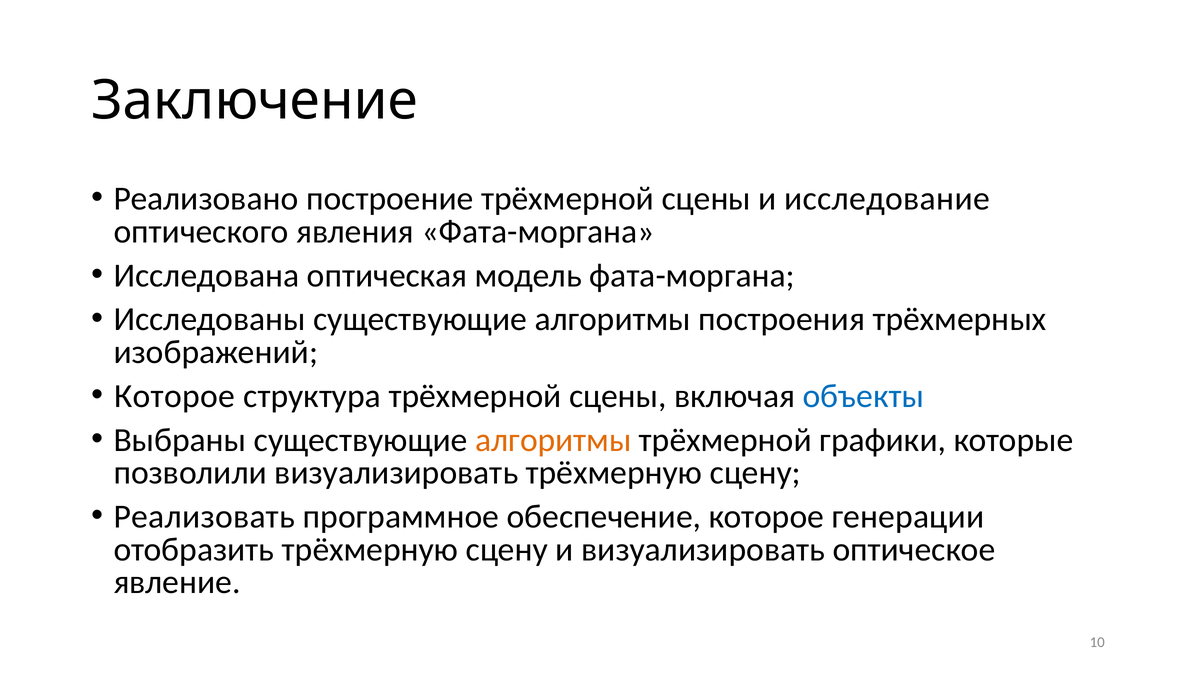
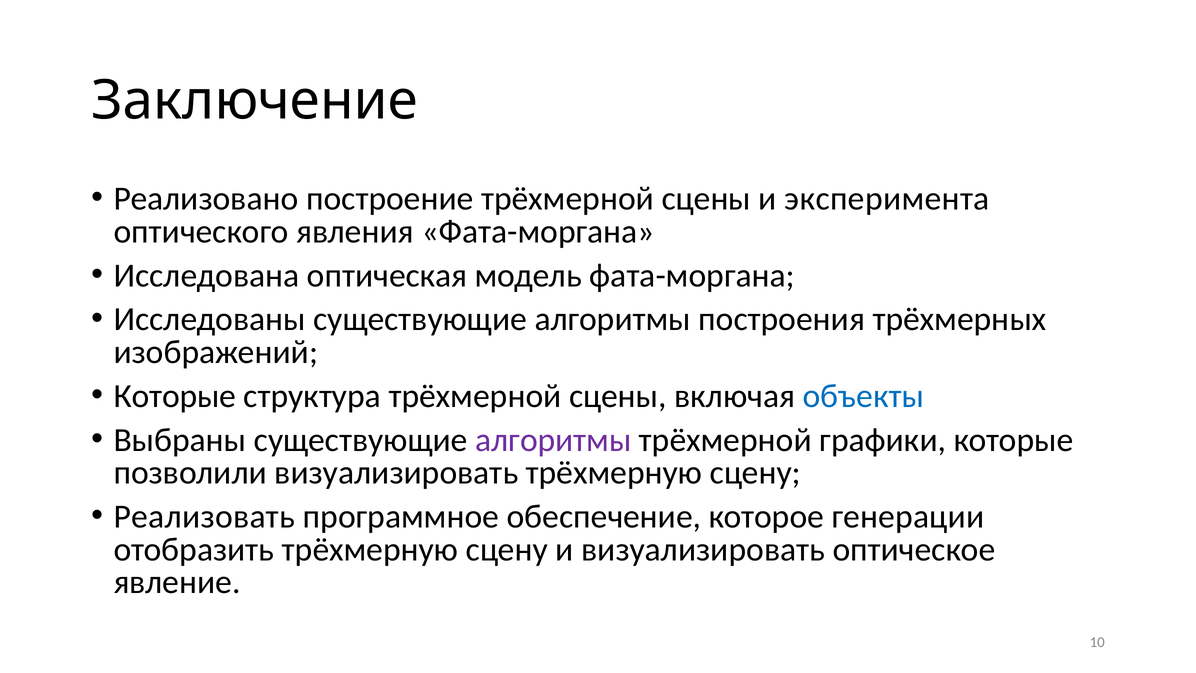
исследование: исследование -> эксперимента
Которое at (175, 396): Которое -> Которые
алгоритмы at (553, 440) colour: orange -> purple
